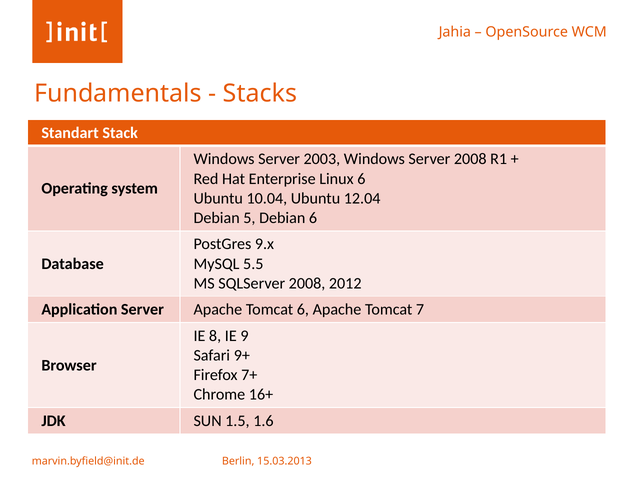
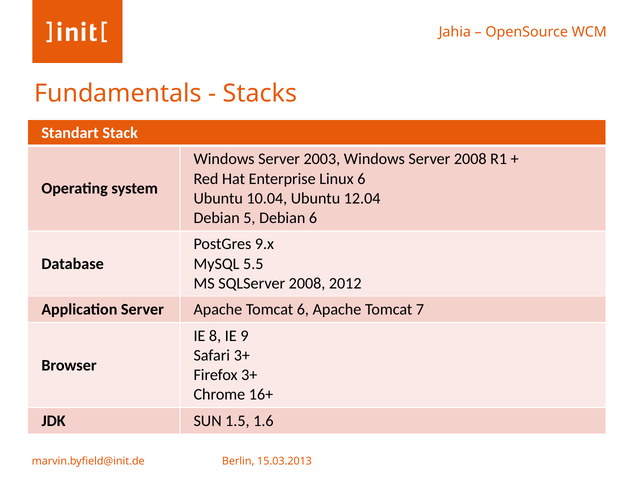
Safari 9+: 9+ -> 3+
Firefox 7+: 7+ -> 3+
